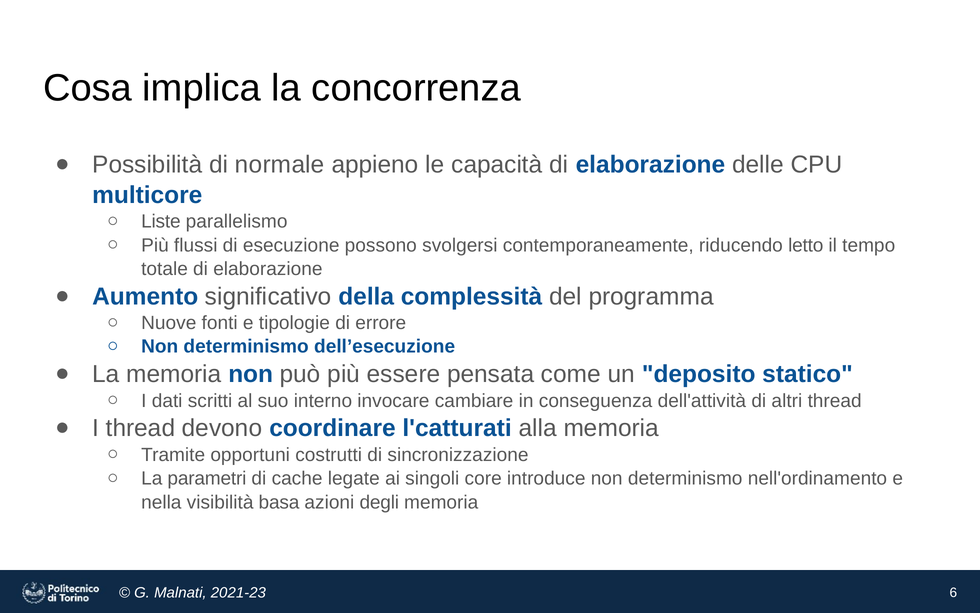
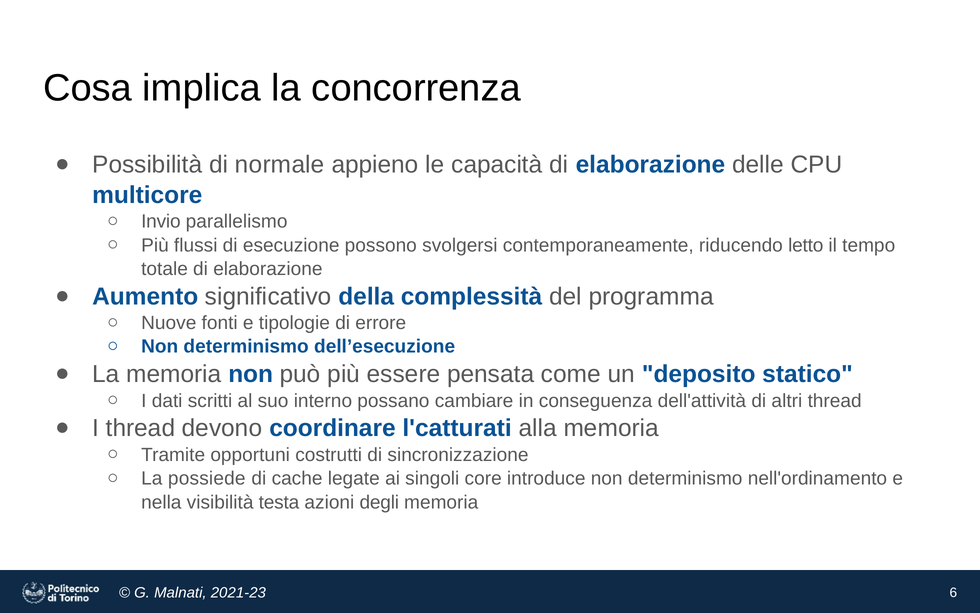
Liste: Liste -> Invio
invocare: invocare -> possano
parametri: parametri -> possiede
basa: basa -> testa
